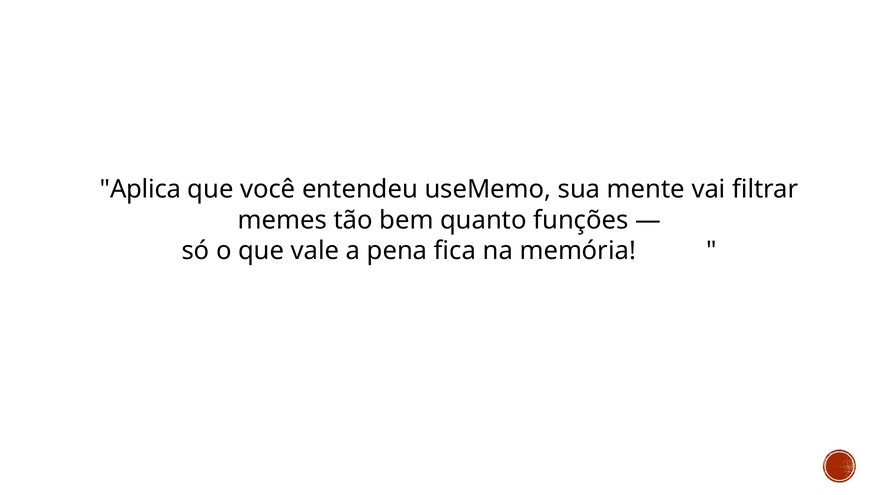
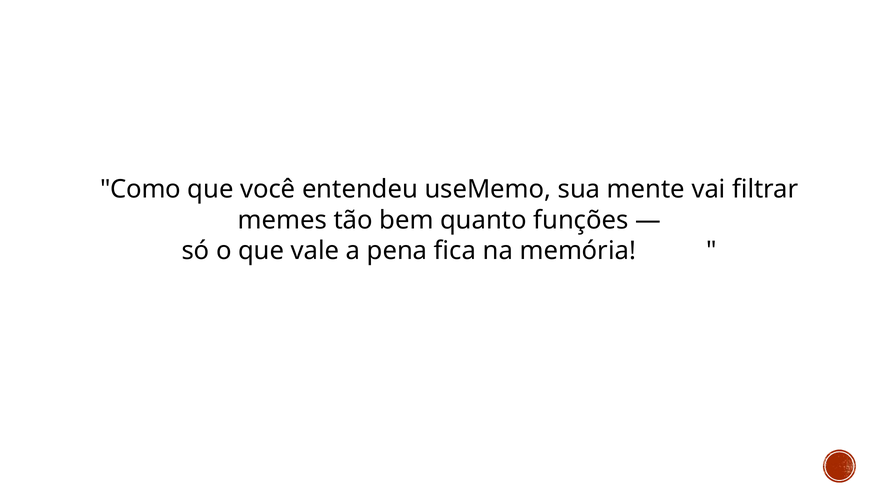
Aplica: Aplica -> Como
